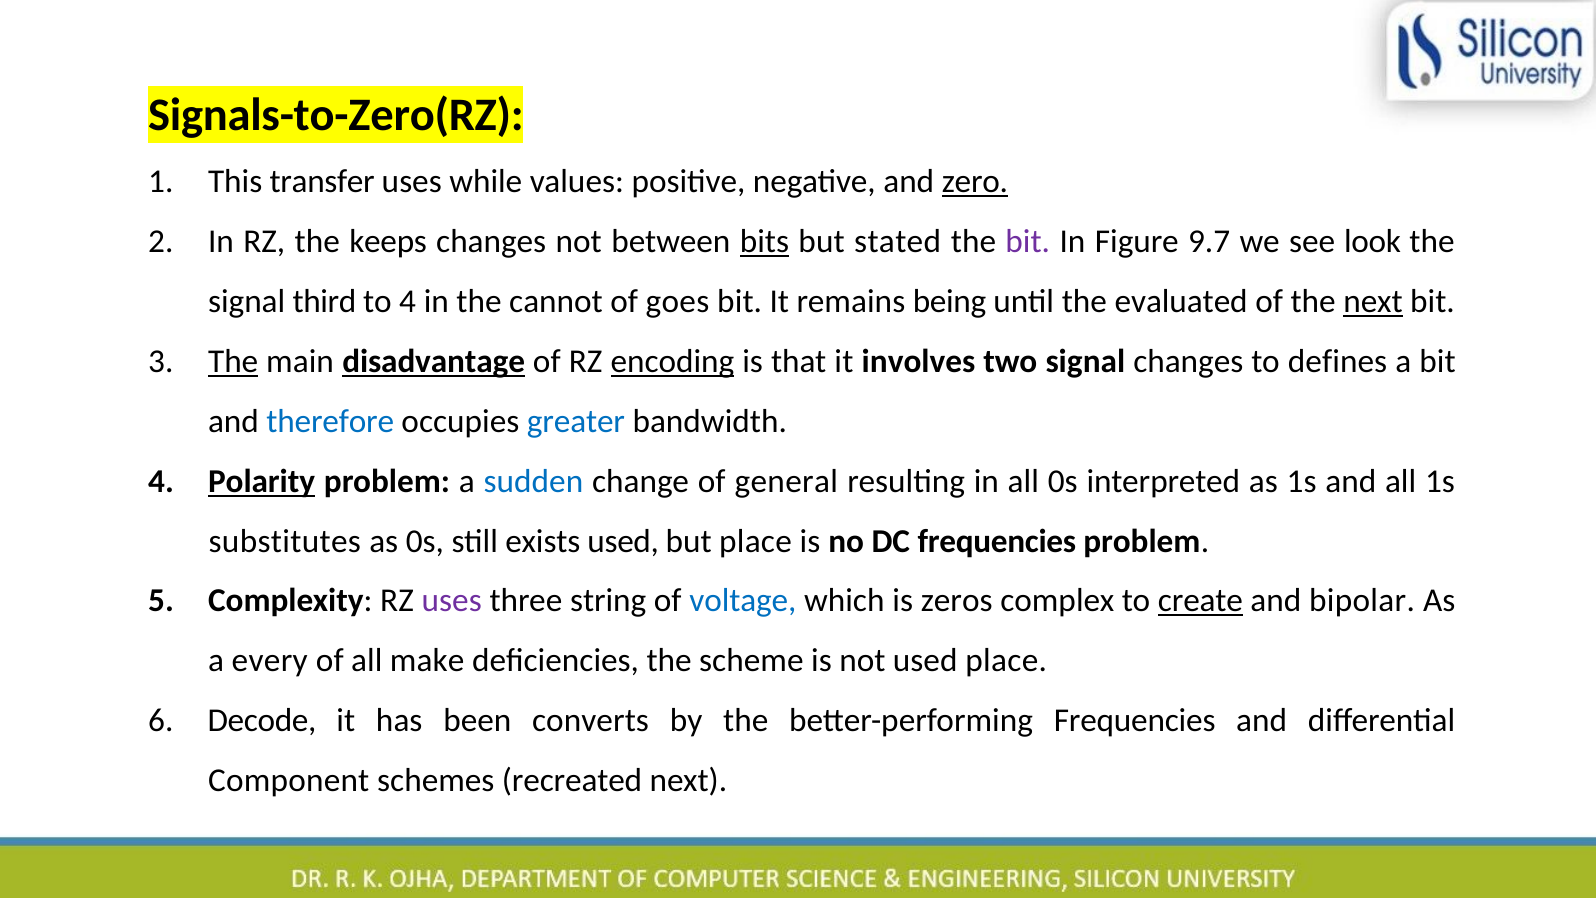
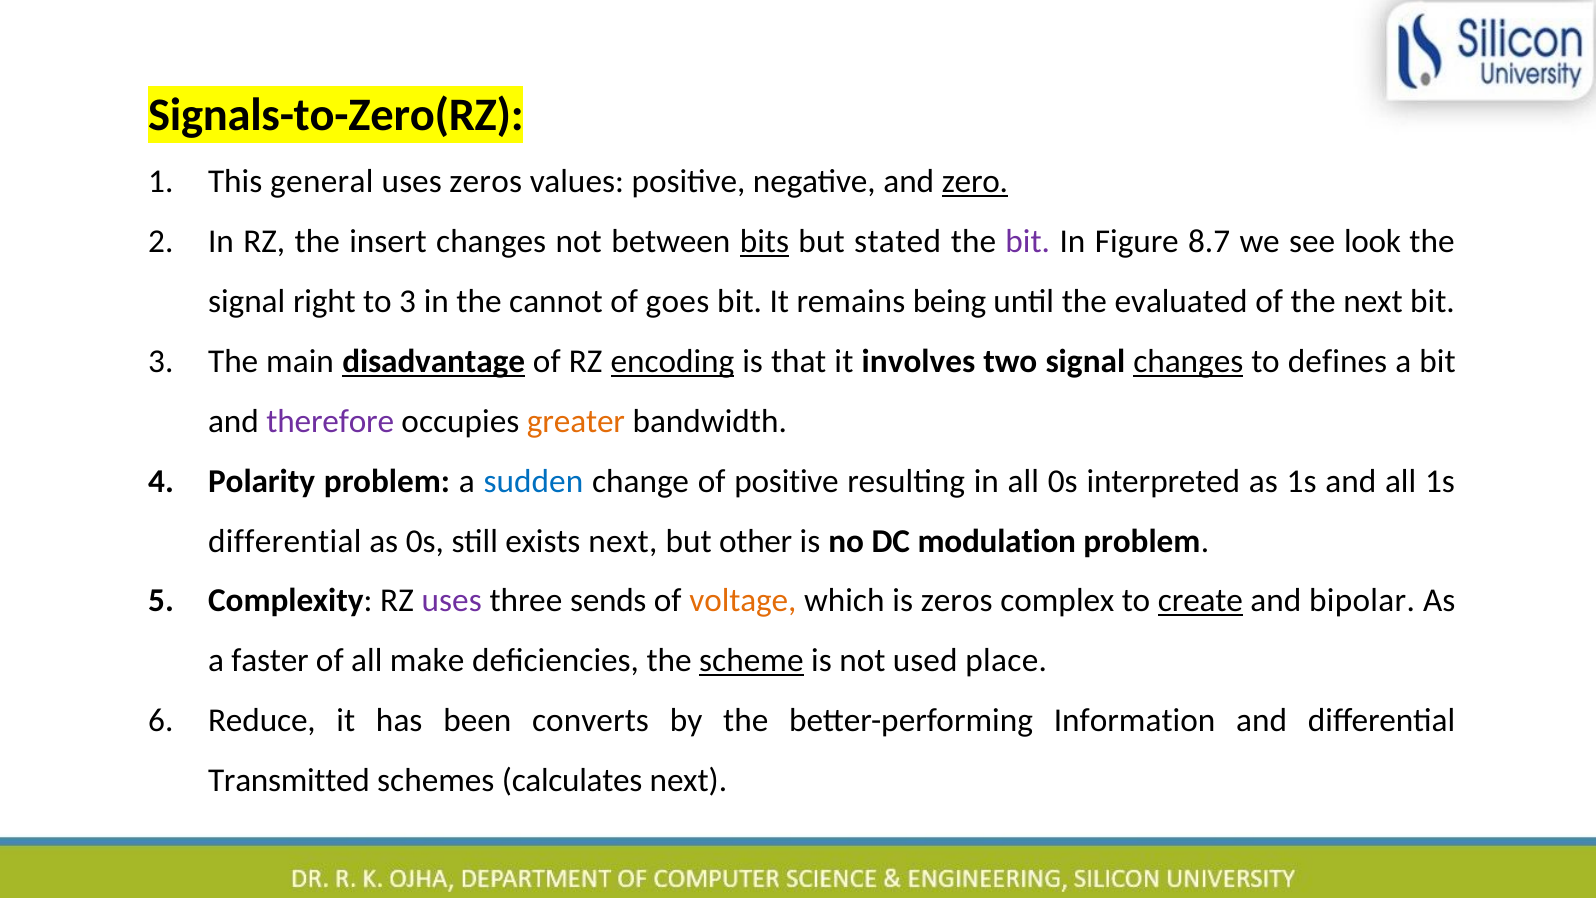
transfer: transfer -> general
uses while: while -> zeros
keeps: keeps -> insert
9.7: 9.7 -> 8.7
third: third -> right
to 4: 4 -> 3
next at (1373, 302) underline: present -> none
The at (233, 361) underline: present -> none
changes at (1188, 361) underline: none -> present
therefore colour: blue -> purple
greater colour: blue -> orange
Polarity underline: present -> none
of general: general -> positive
substitutes at (285, 541): substitutes -> differential
exists used: used -> next
but place: place -> other
DC frequencies: frequencies -> modulation
string: string -> sends
voltage colour: blue -> orange
every: every -> faster
scheme underline: none -> present
Decode: Decode -> Reduce
better-performing Frequencies: Frequencies -> Information
Component: Component -> Transmitted
recreated: recreated -> calculates
